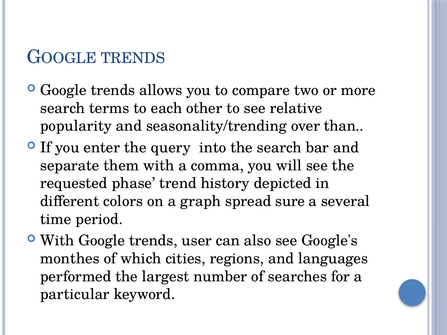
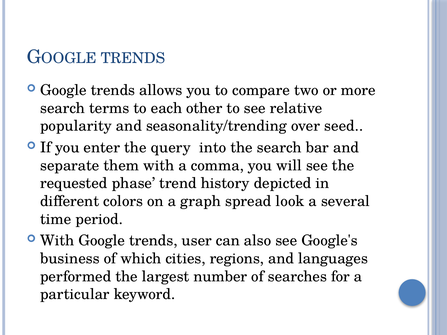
than: than -> seed
sure: sure -> look
monthes: monthes -> business
